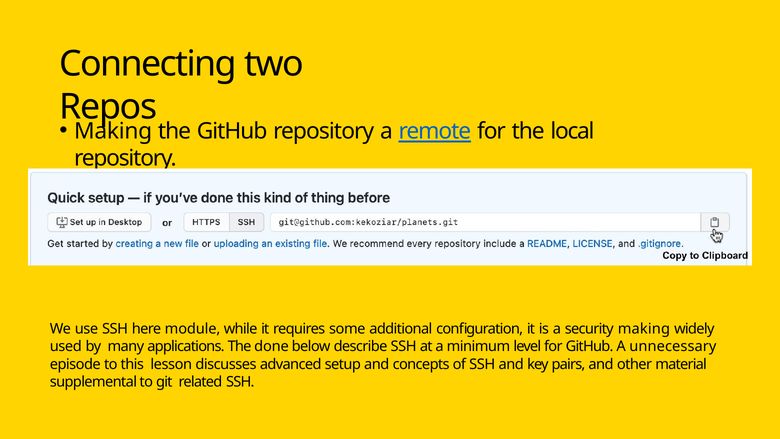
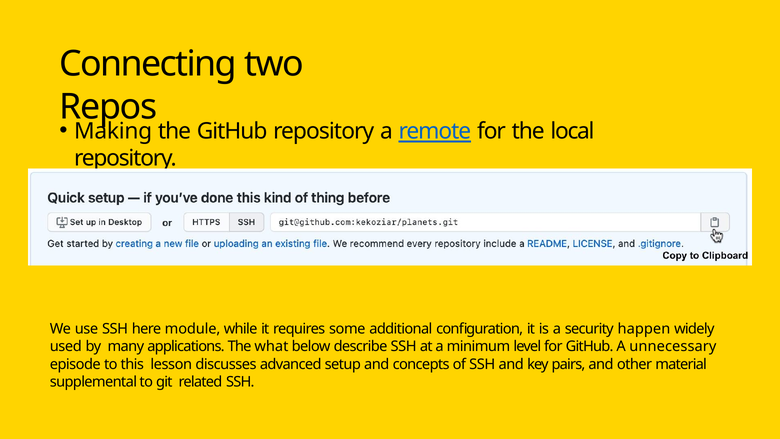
security making: making -> happen
done: done -> what
